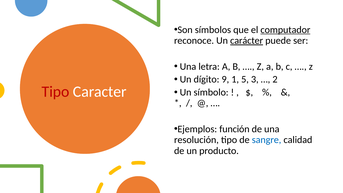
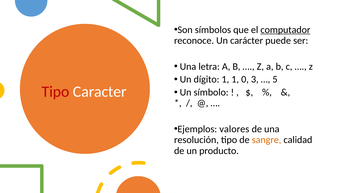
carácter underline: present -> none
dígito 9: 9 -> 1
5: 5 -> 0
2: 2 -> 5
función: función -> valores
sangre colour: blue -> orange
